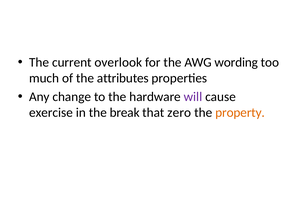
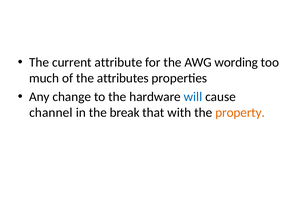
overlook: overlook -> attribute
will colour: purple -> blue
exercise: exercise -> channel
zero: zero -> with
